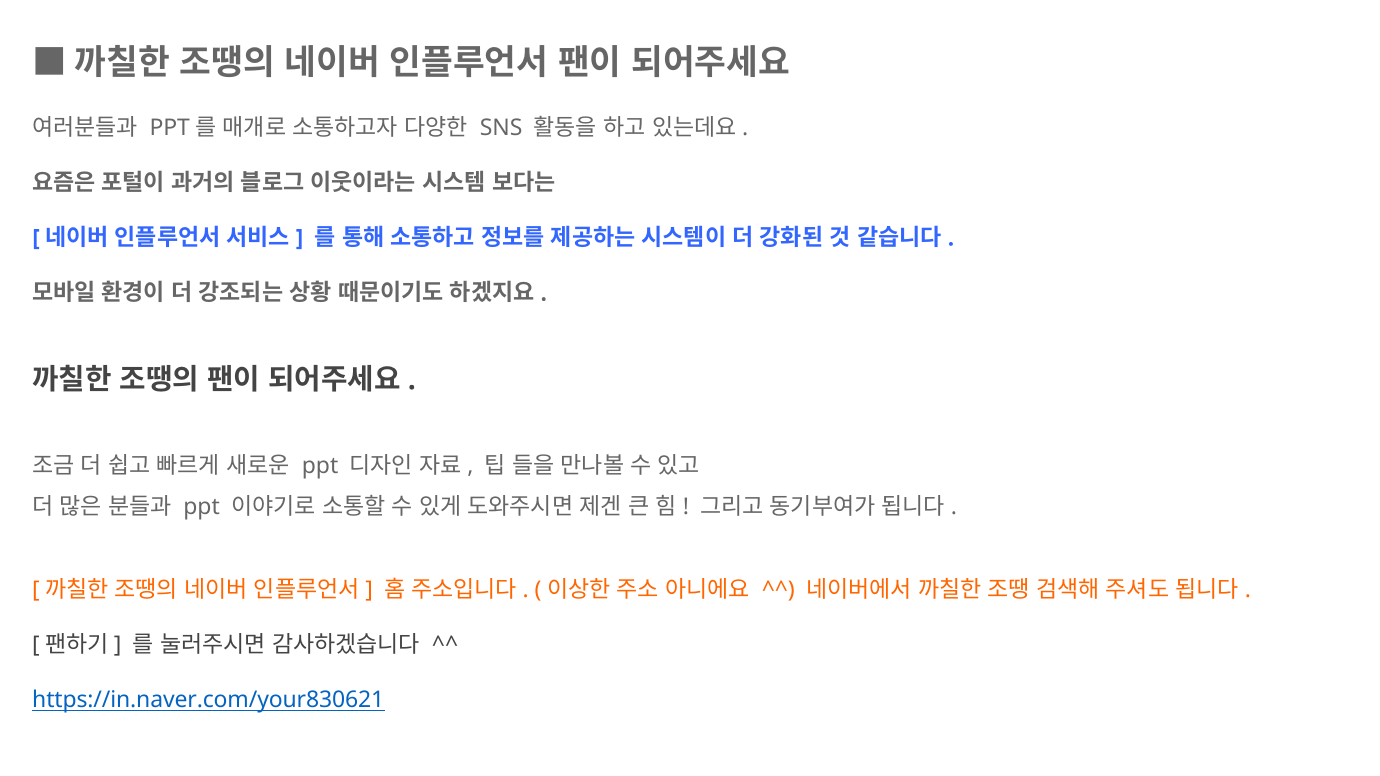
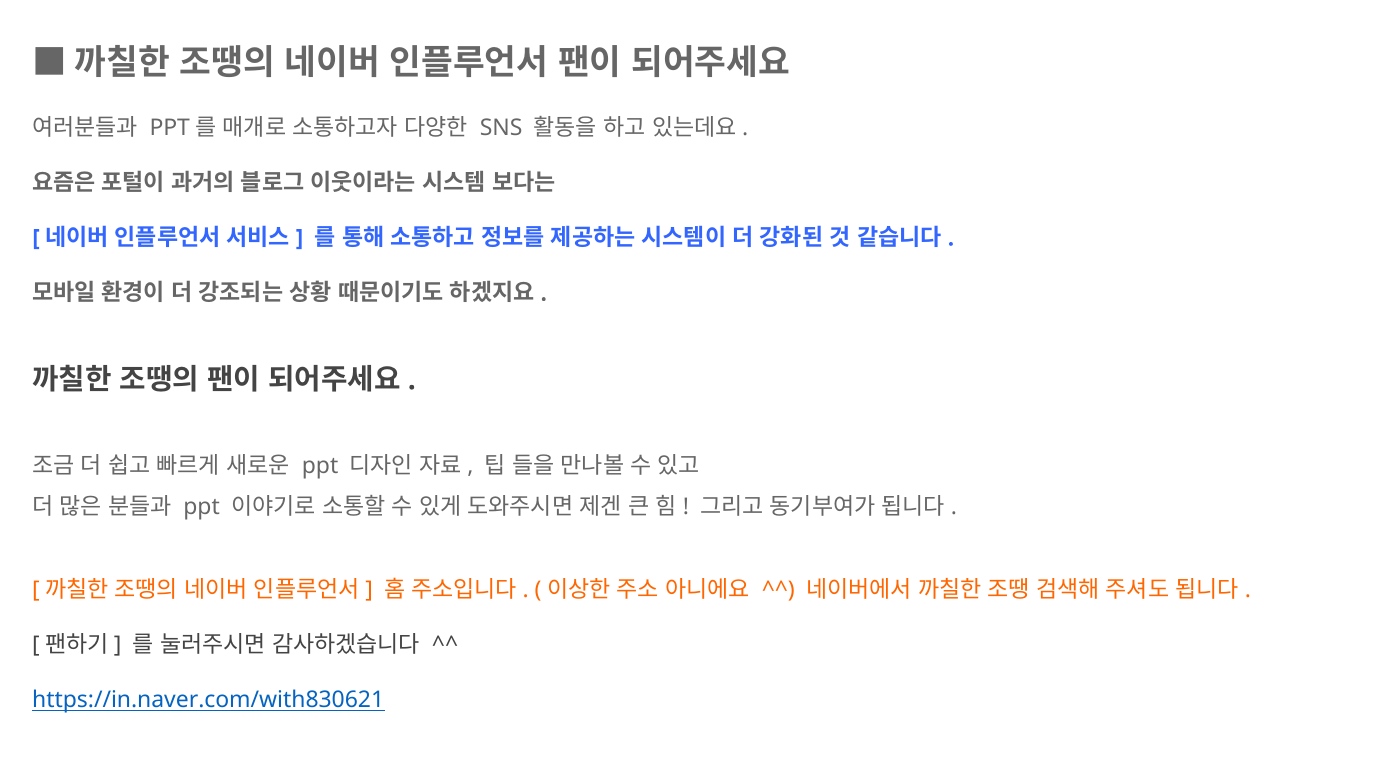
https://in.naver.com/your830621: https://in.naver.com/your830621 -> https://in.naver.com/with830621
